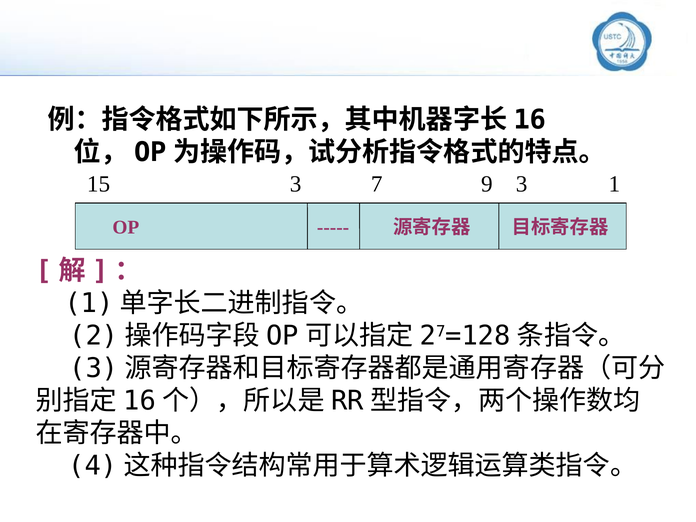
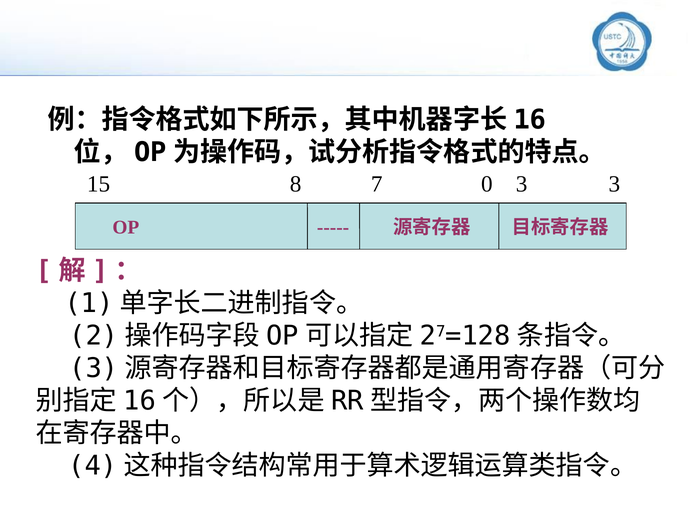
15 3: 3 -> 8
9: 9 -> 0
3 1: 1 -> 3
